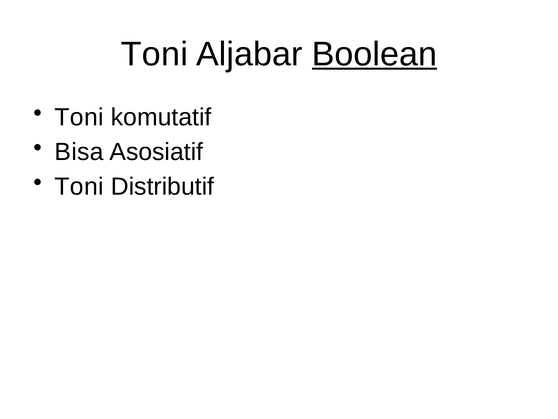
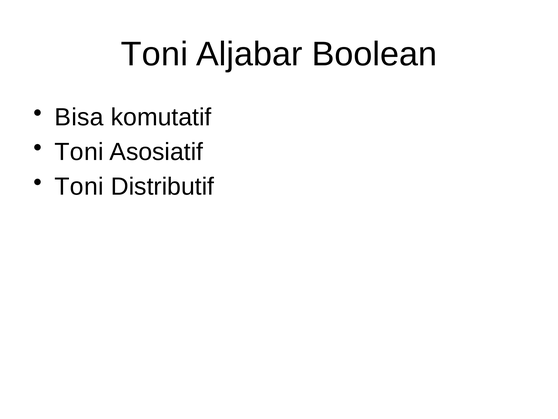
Boolean underline: present -> none
Toni at (79, 117): Toni -> Bisa
Bisa at (79, 152): Bisa -> Toni
